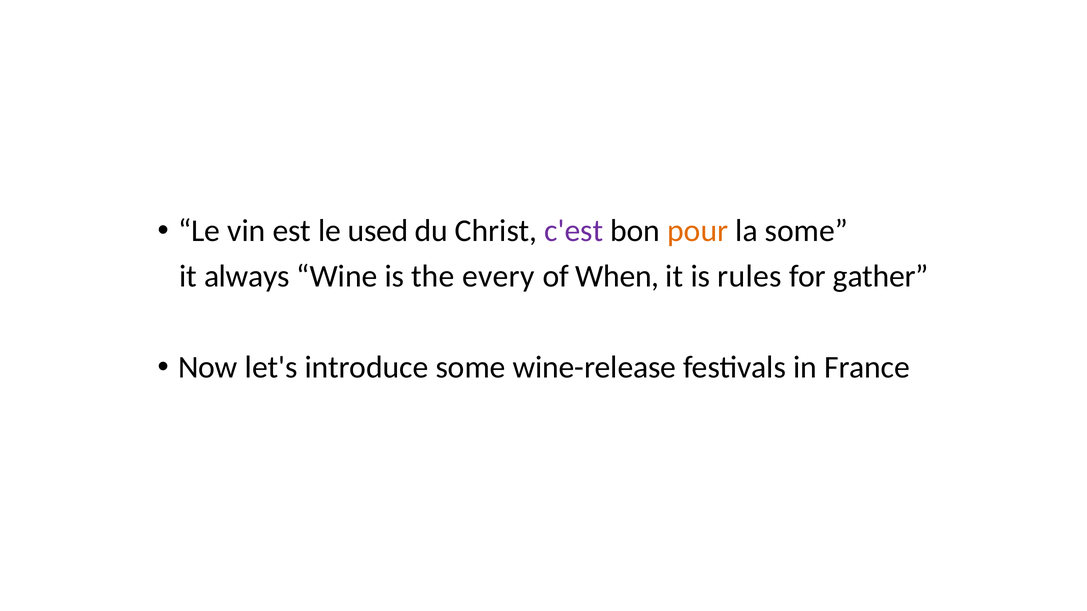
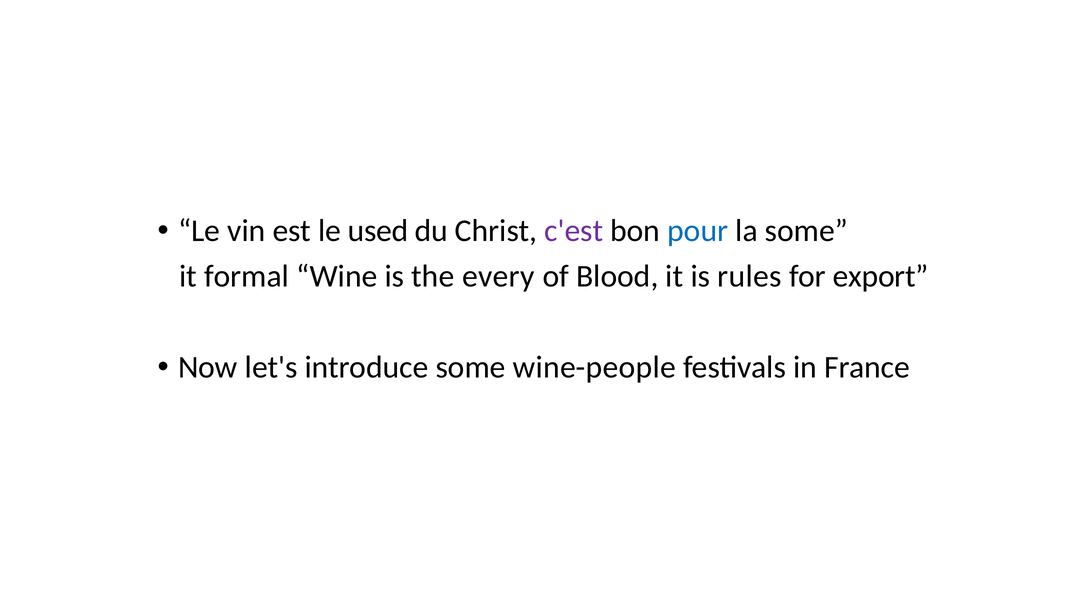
pour colour: orange -> blue
always: always -> formal
When: When -> Blood
gather: gather -> export
wine-release: wine-release -> wine-people
